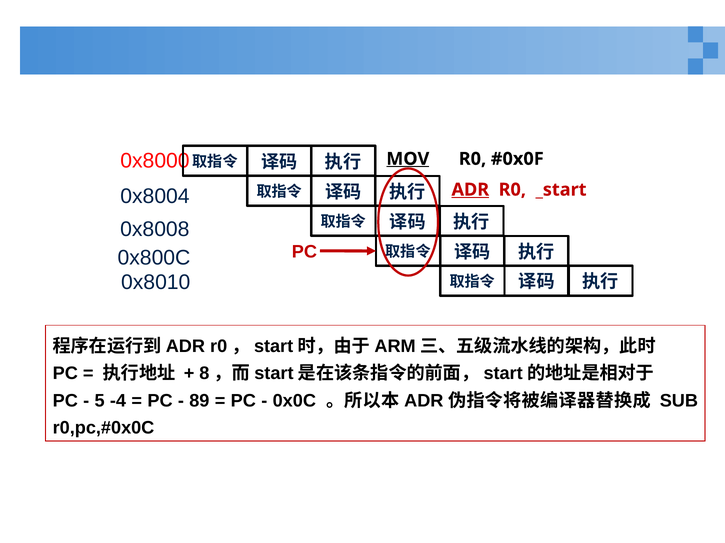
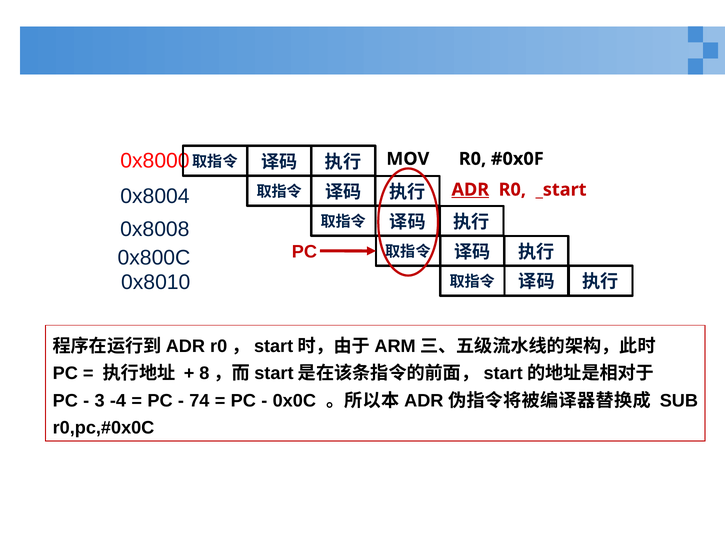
MOV underline: present -> none
5: 5 -> 3
89: 89 -> 74
